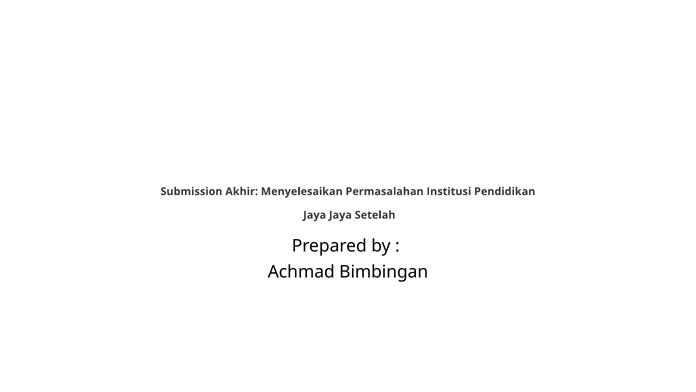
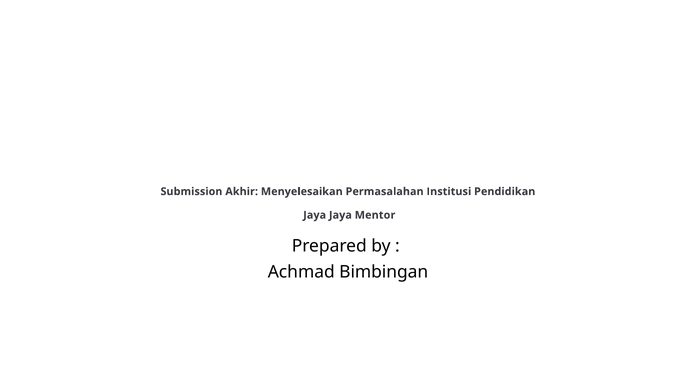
Setelah: Setelah -> Mentor
